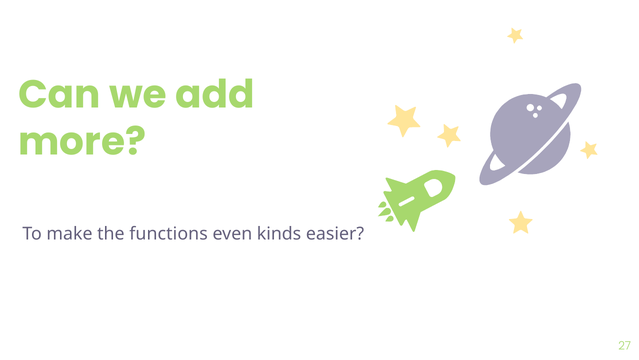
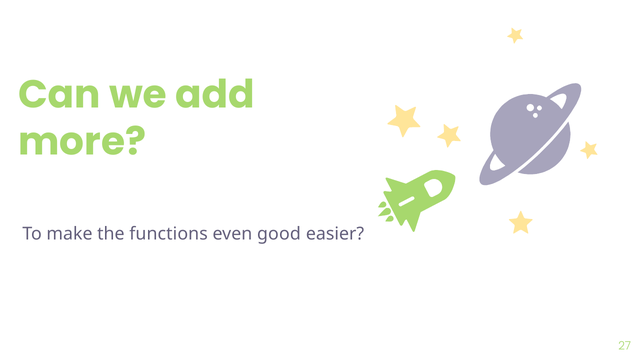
kinds: kinds -> good
